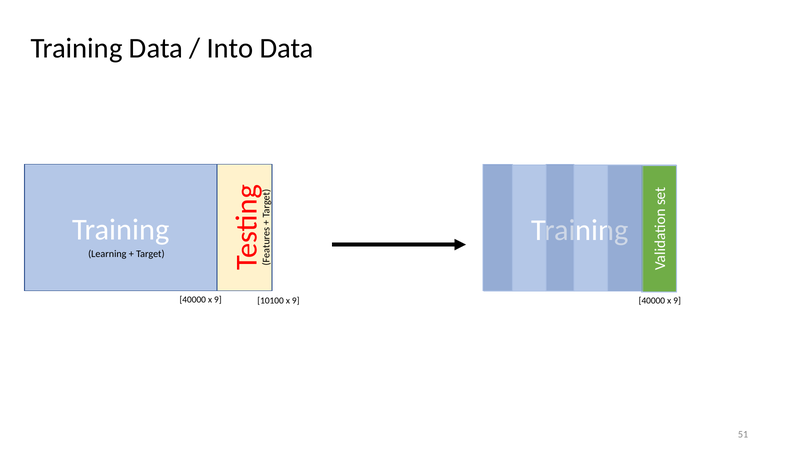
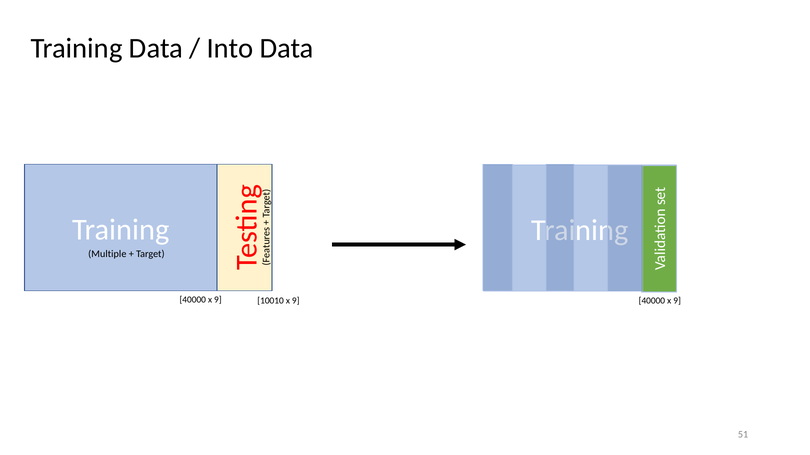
Learning: Learning -> Multiple
10100: 10100 -> 10010
